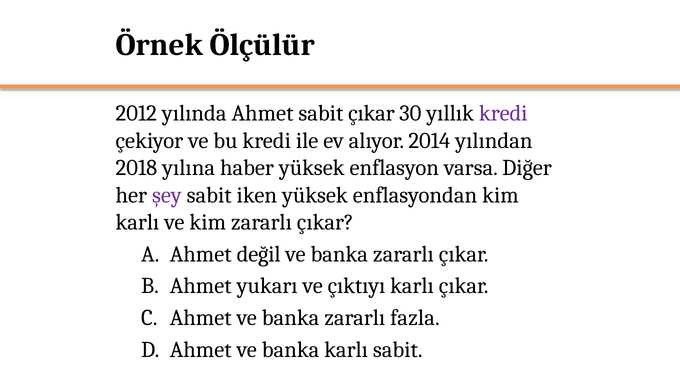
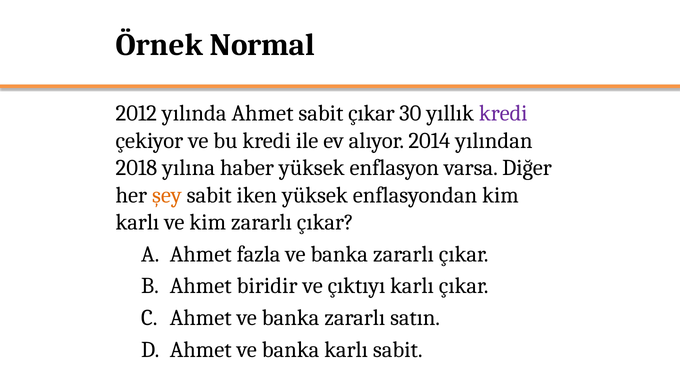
Ölçülür: Ölçülür -> Normal
şey colour: purple -> orange
değil: değil -> fazla
yukarı: yukarı -> biridir
fazla: fazla -> satın
